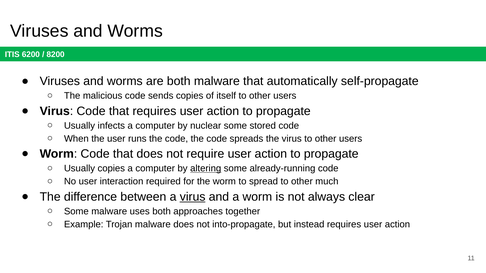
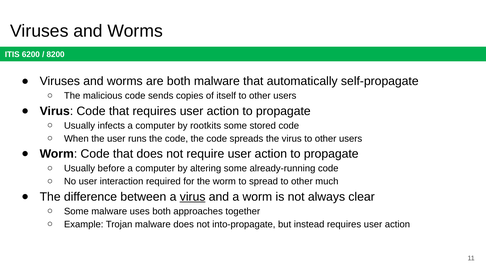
nuclear: nuclear -> rootkits
Usually copies: copies -> before
altering underline: present -> none
